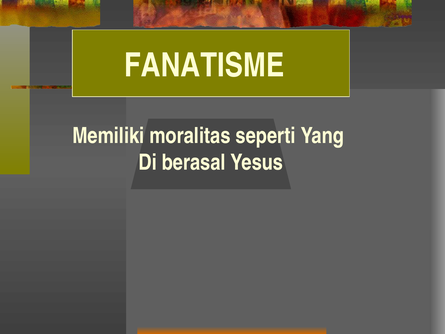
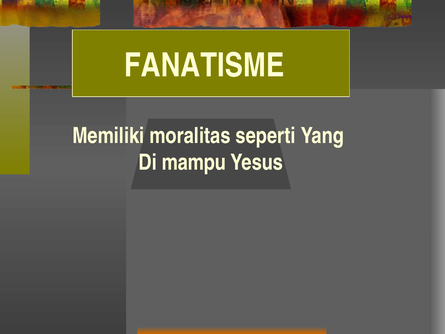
berasal: berasal -> mampu
